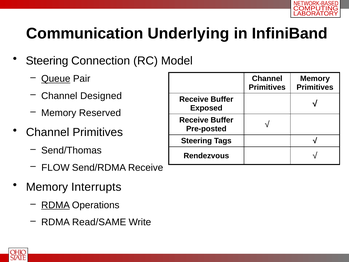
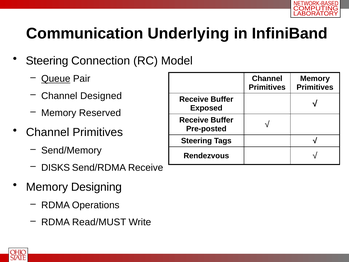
Send/Thomas: Send/Thomas -> Send/Memory
FLOW: FLOW -> DISKS
Interrupts: Interrupts -> Designing
RDMA at (56, 205) underline: present -> none
Read/SAME: Read/SAME -> Read/MUST
